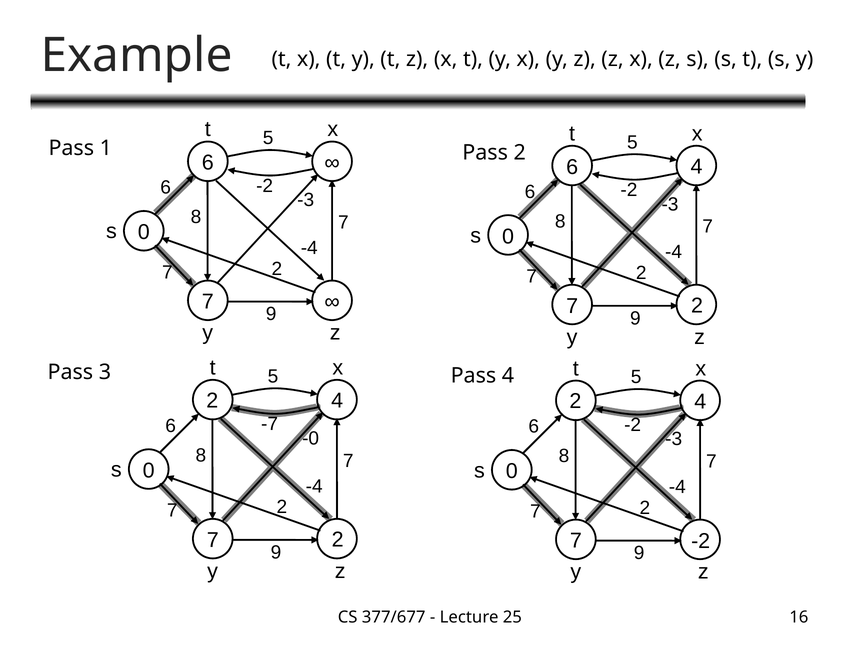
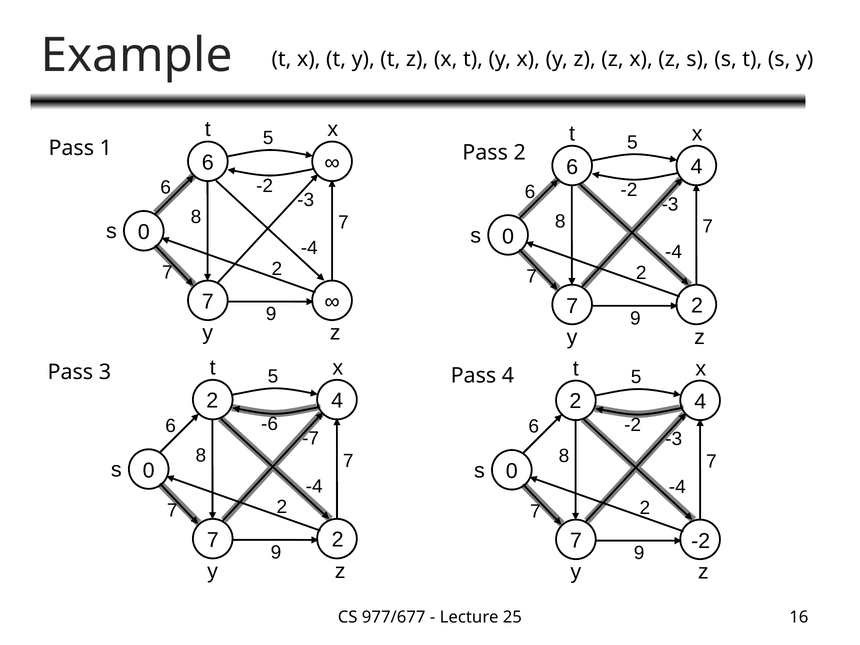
-7: -7 -> -6
-0: -0 -> -7
377/677: 377/677 -> 977/677
